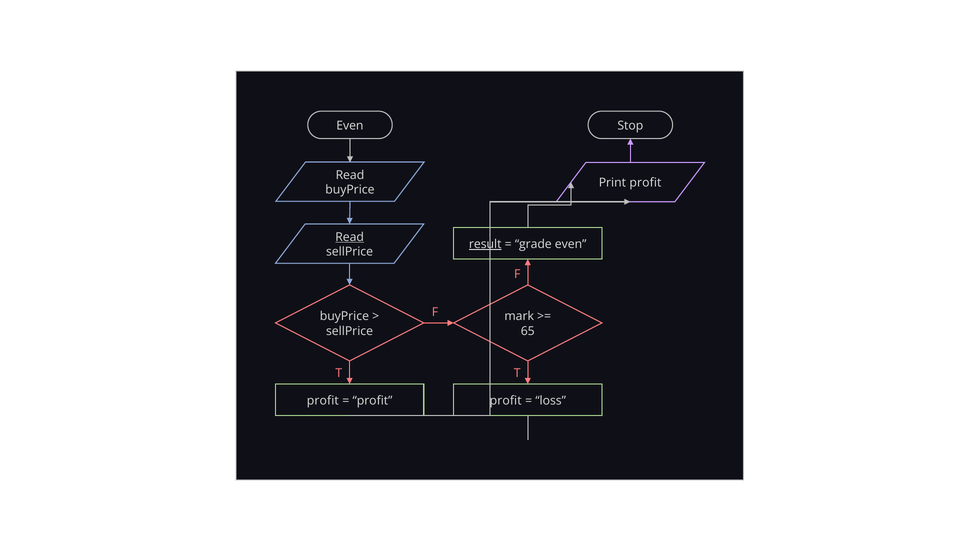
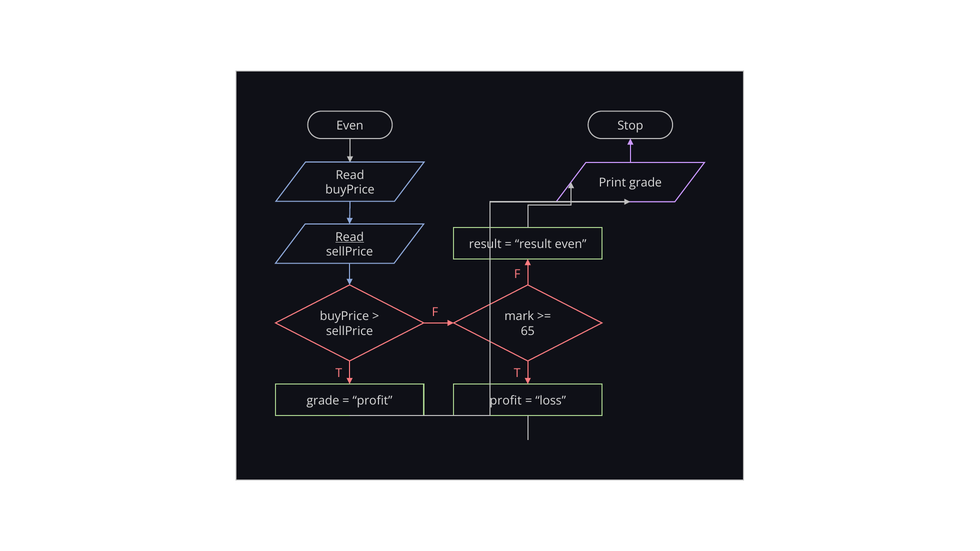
Print profit: profit -> grade
result at (485, 244) underline: present -> none
grade at (533, 244): grade -> result
profit at (323, 401): profit -> grade
